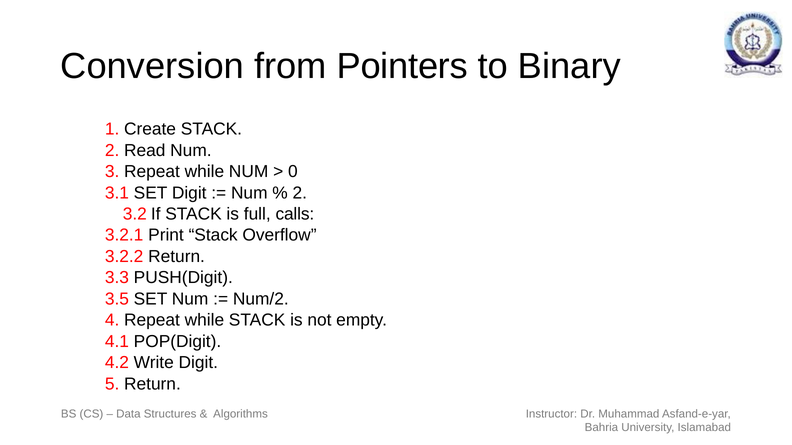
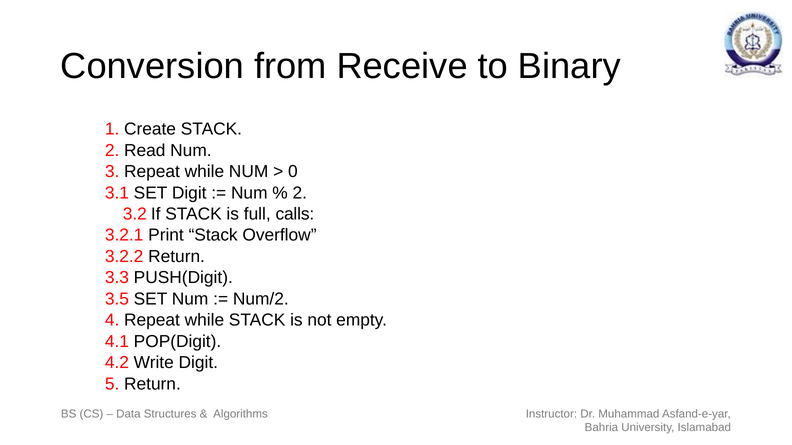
Pointers: Pointers -> Receive
